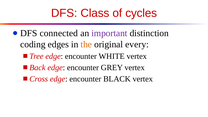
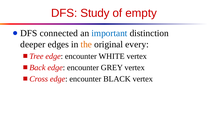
Class: Class -> Study
cycles: cycles -> empty
important colour: purple -> blue
coding: coding -> deeper
